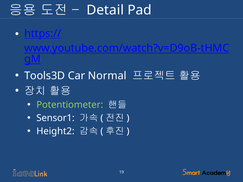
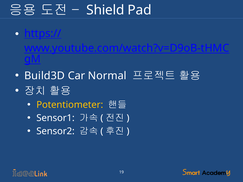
Detail: Detail -> Shield
Tools3D: Tools3D -> Build3D
Potentiometer colour: light green -> yellow
Height2: Height2 -> Sensor2
